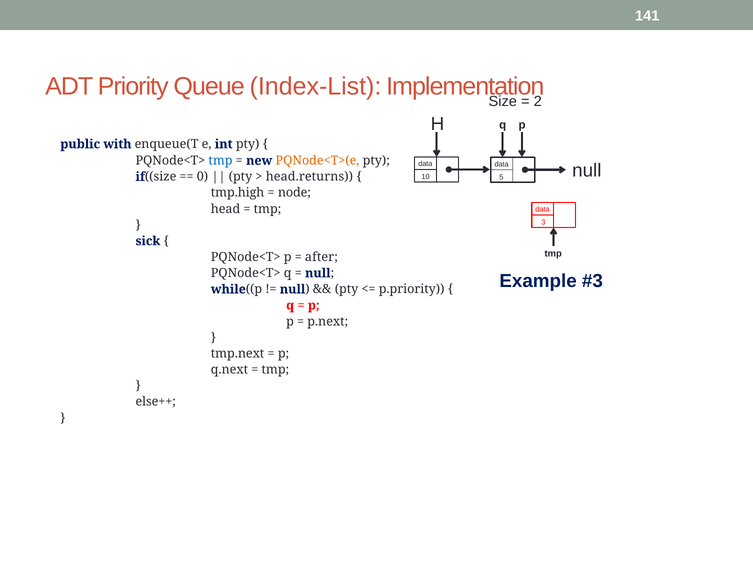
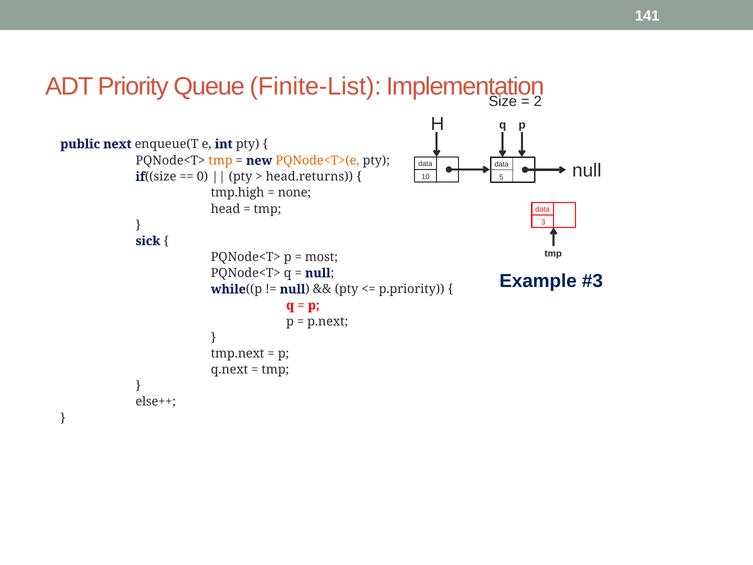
Index-List: Index-List -> Finite-List
with: with -> next
tmp at (220, 161) colour: blue -> orange
node: node -> none
after: after -> most
